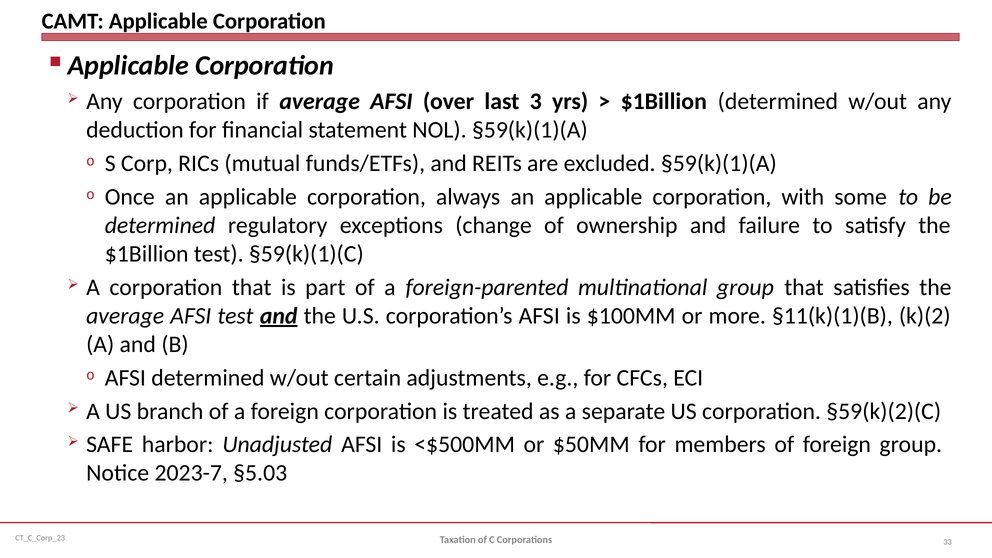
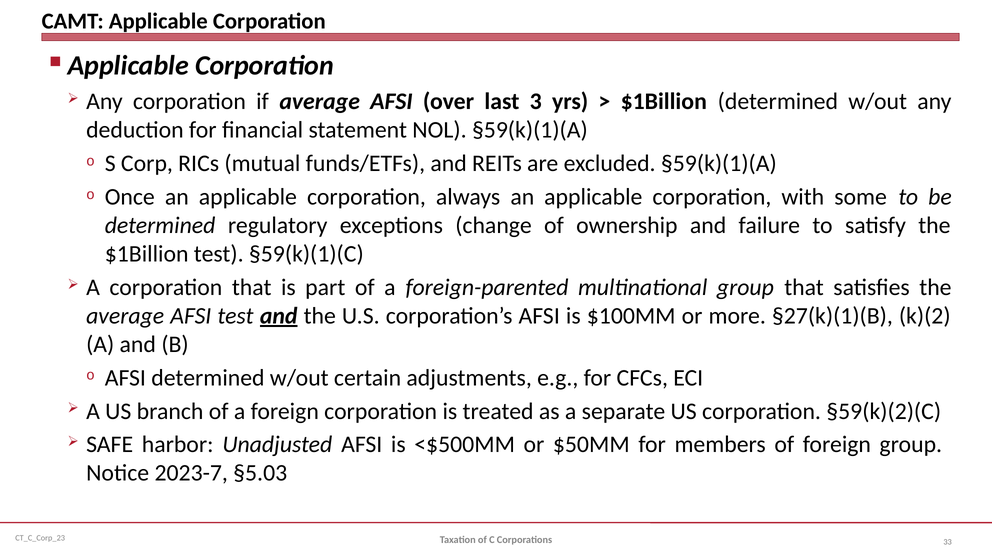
§11(k)(1)(B: §11(k)(1)(B -> §27(k)(1)(B
